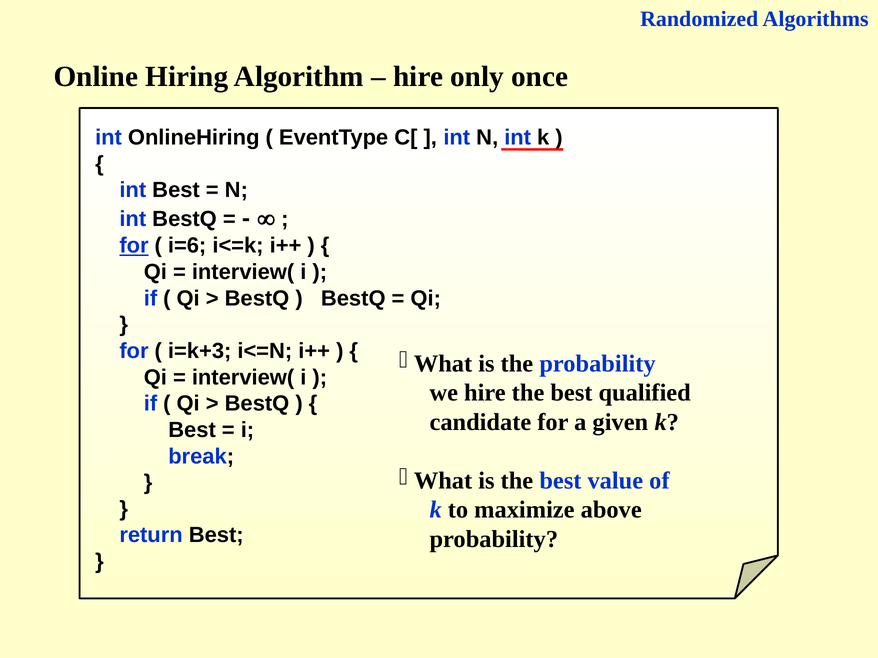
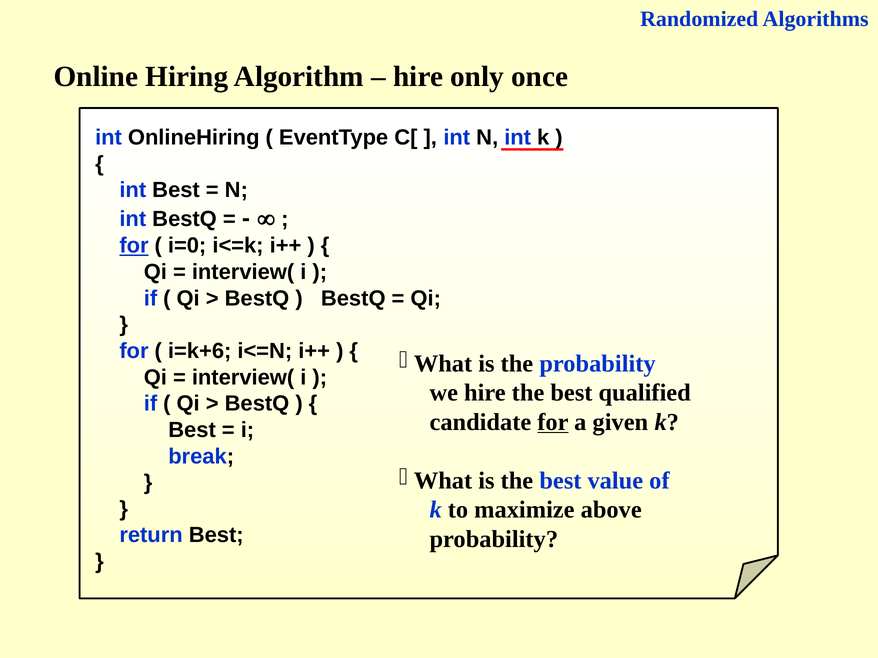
i=6: i=6 -> i=0
i=k+3: i=k+3 -> i=k+6
for at (553, 422) underline: none -> present
